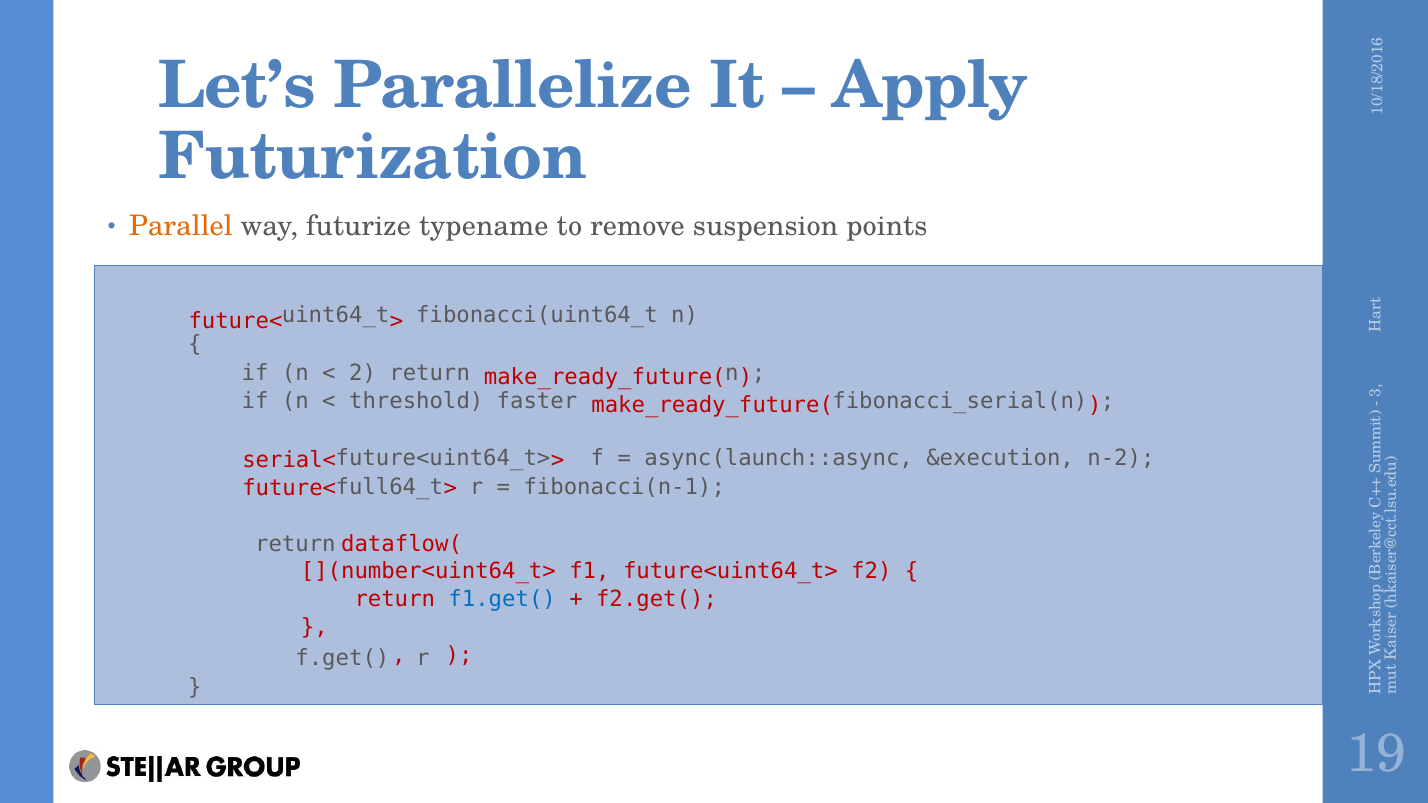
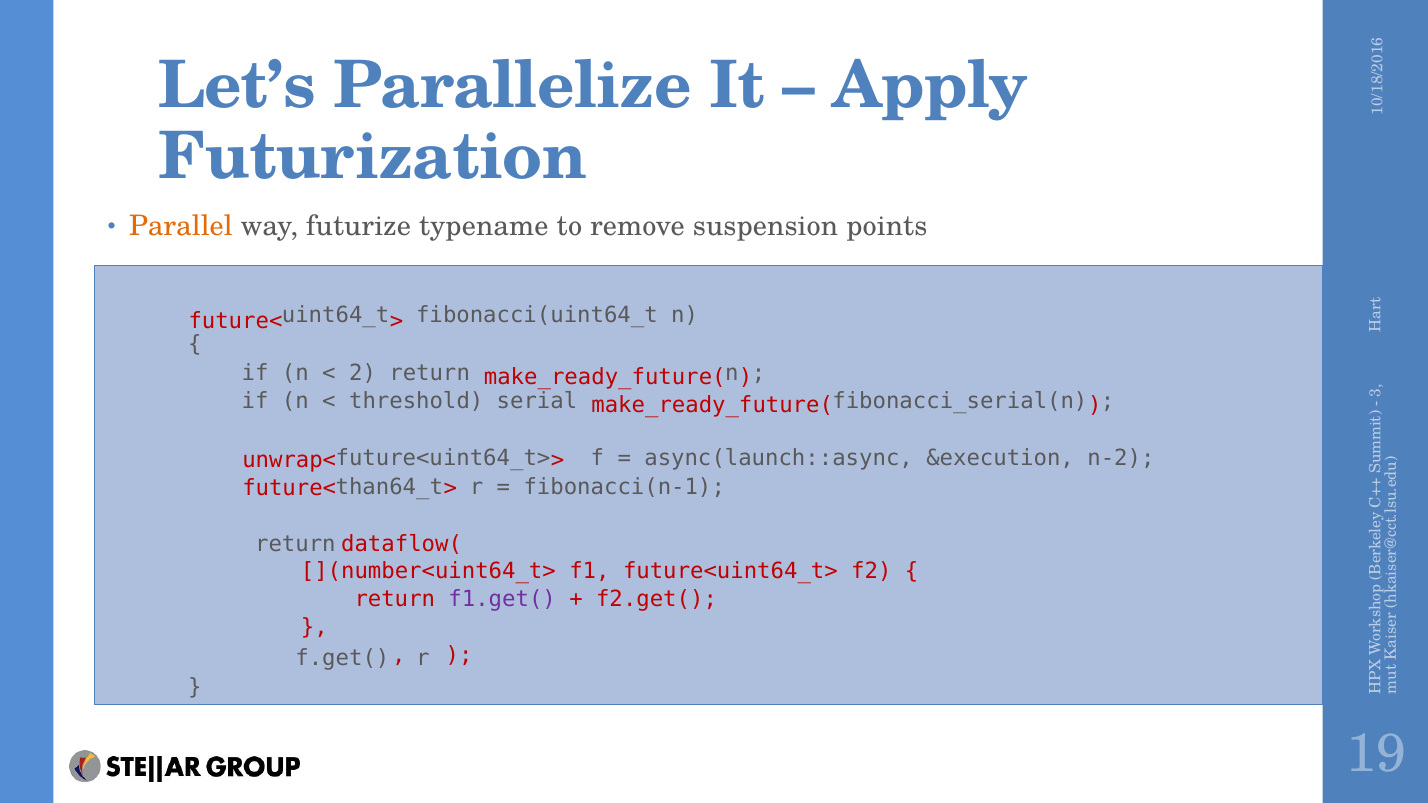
faster: faster -> serial
serial<: serial< -> unwrap<
full64_t: full64_t -> than64_t
f1.get( colour: blue -> purple
